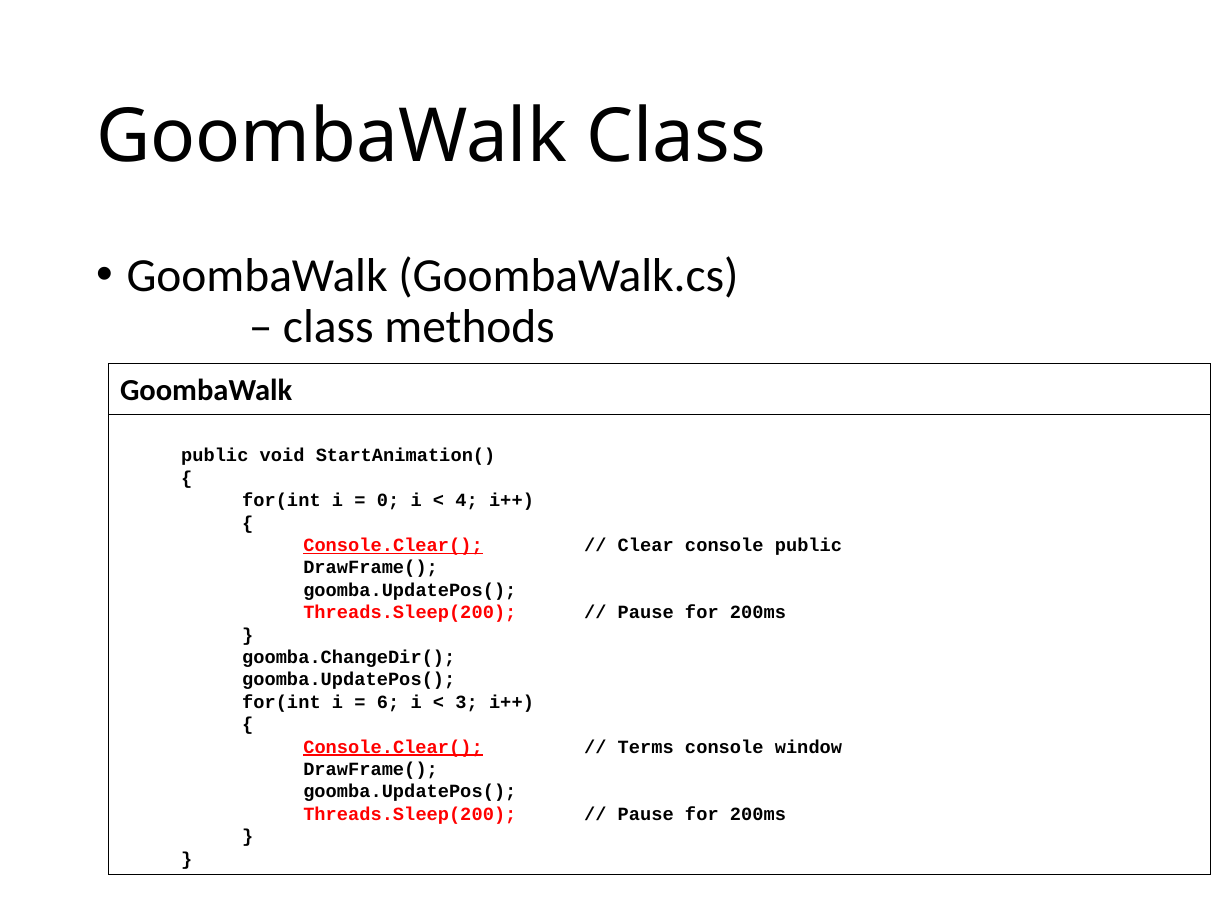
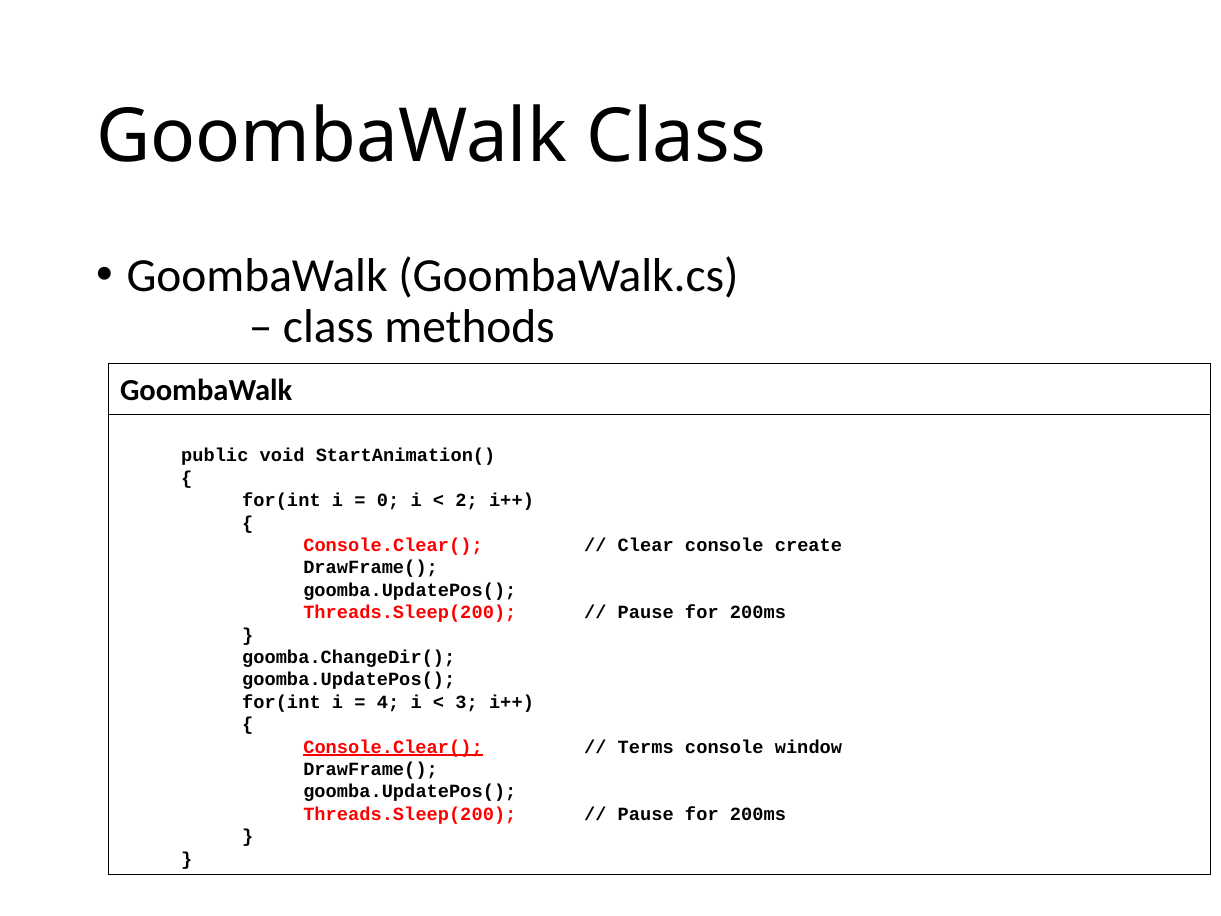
4: 4 -> 2
Console.Clear( at (393, 545) underline: present -> none
console public: public -> create
6: 6 -> 4
